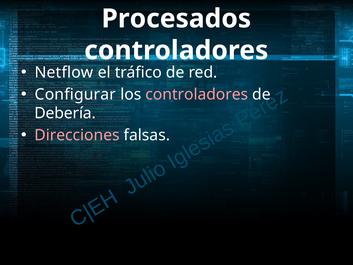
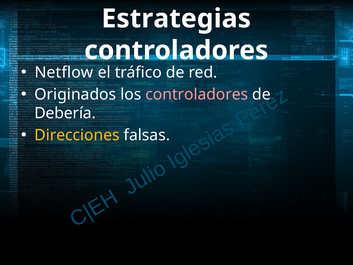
Procesados: Procesados -> Estrategias
Configurar: Configurar -> Originados
Direcciones colour: pink -> yellow
